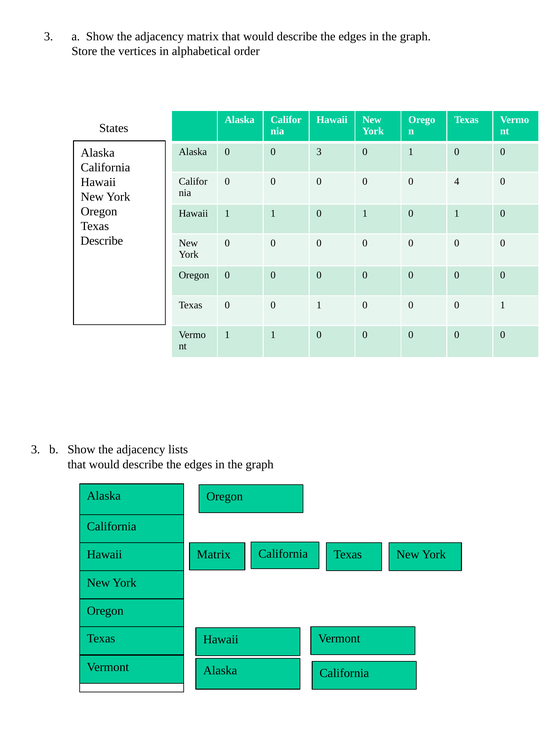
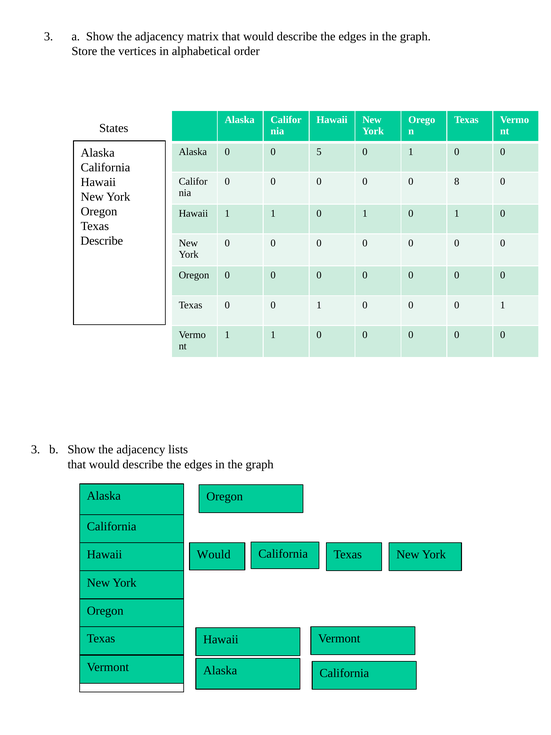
0 3: 3 -> 5
4: 4 -> 8
Matrix at (214, 554): Matrix -> Would
